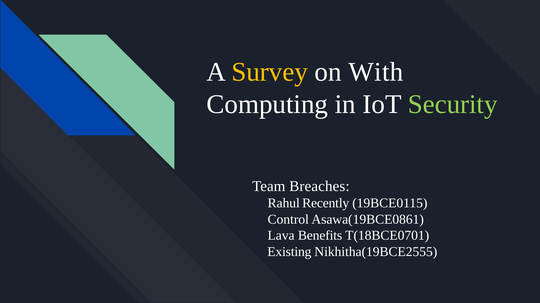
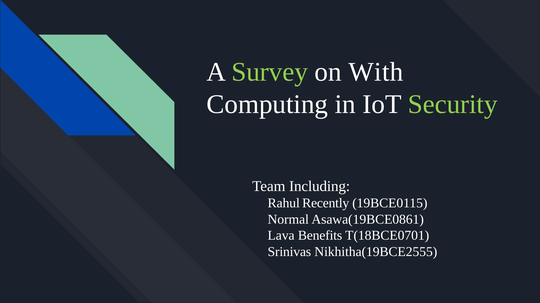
Survey colour: yellow -> light green
Breaches: Breaches -> Including
Control: Control -> Normal
Existing: Existing -> Srinivas
